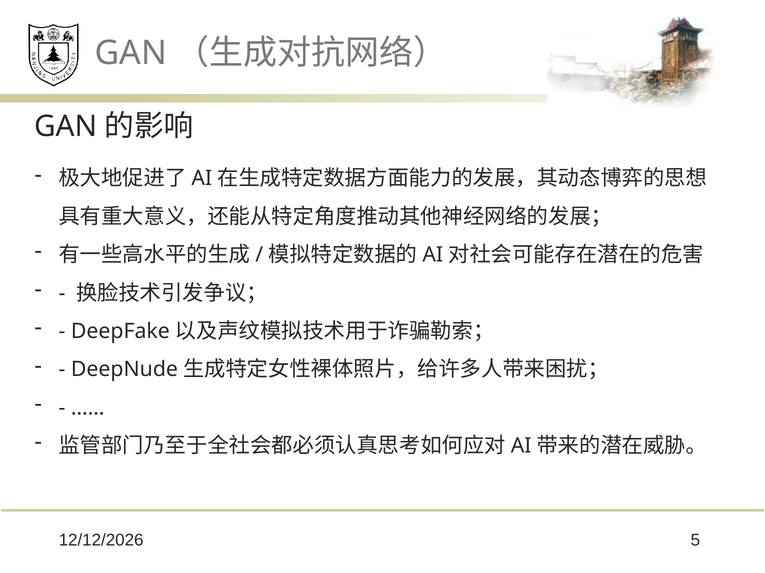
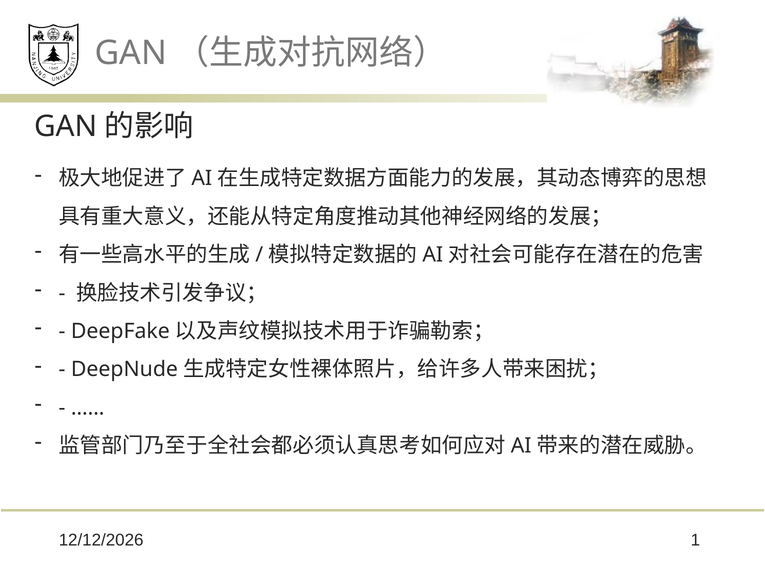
5: 5 -> 1
